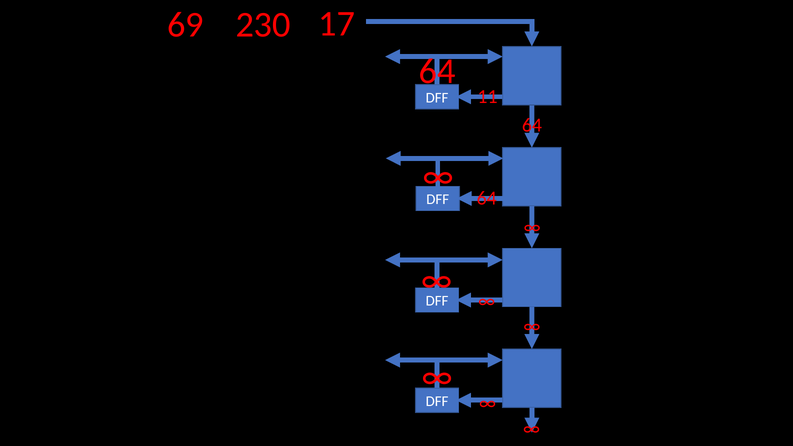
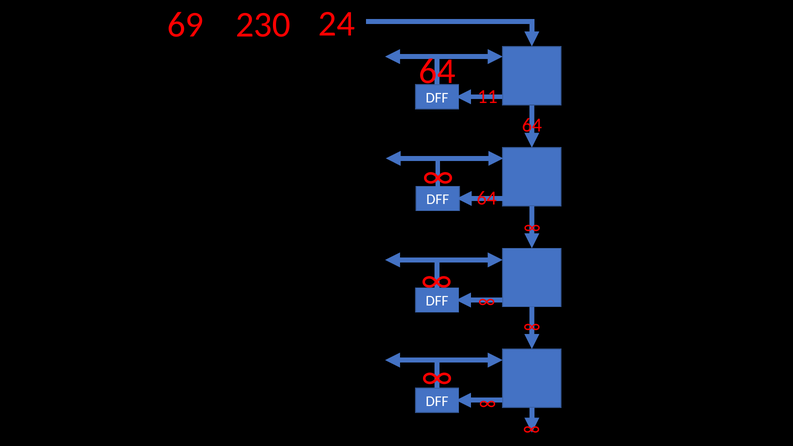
17: 17 -> 24
